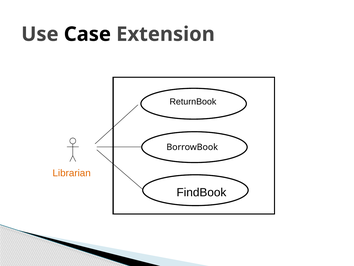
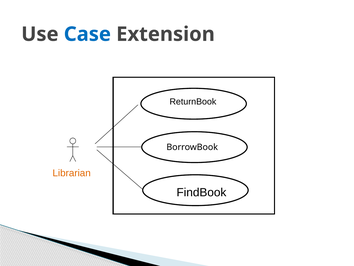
Case colour: black -> blue
